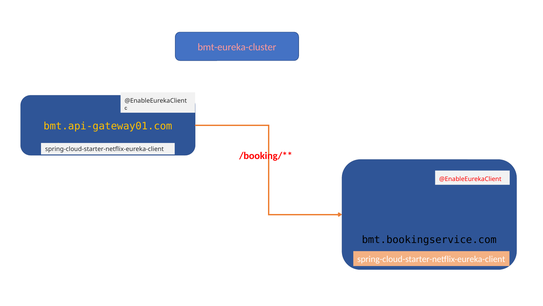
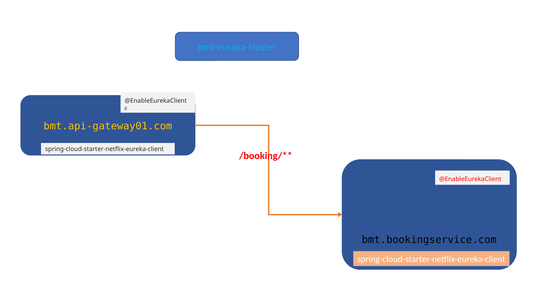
bmt-eureka-cluster colour: pink -> light blue
